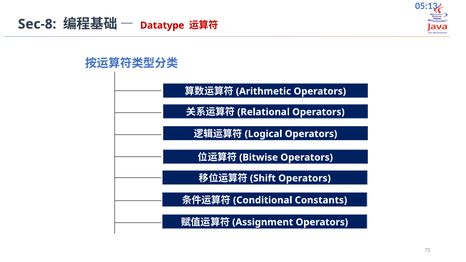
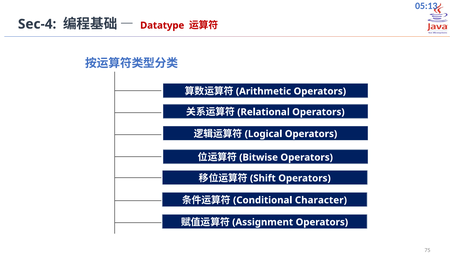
Sec-8: Sec-8 -> Sec-4
Constants: Constants -> Character
